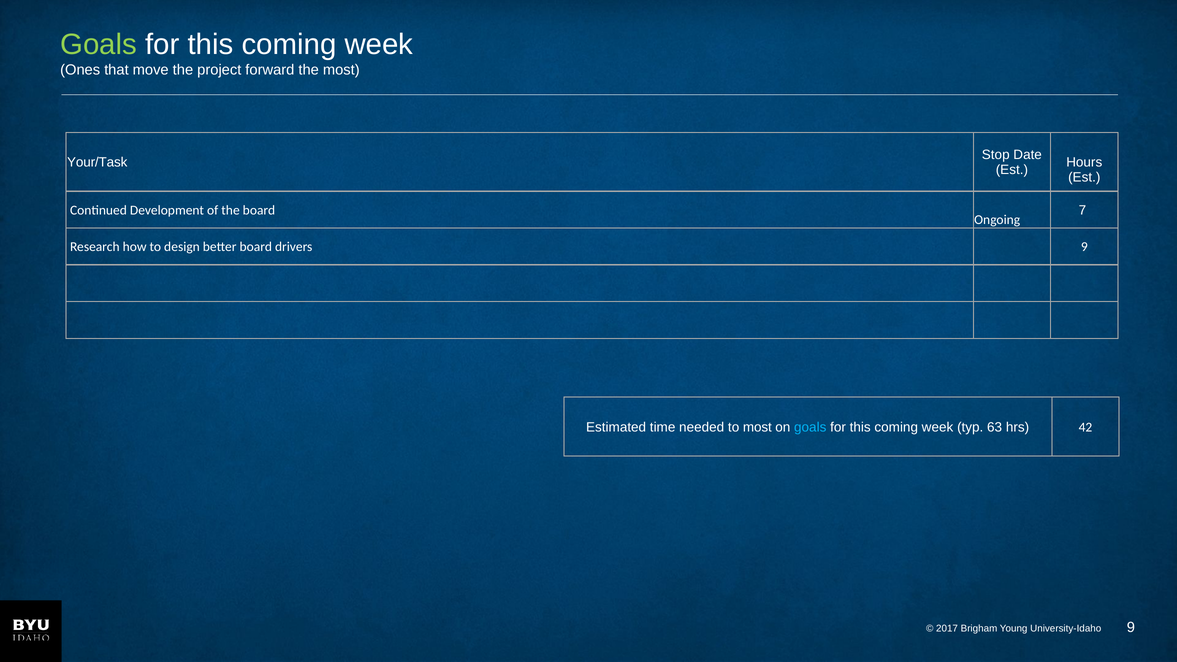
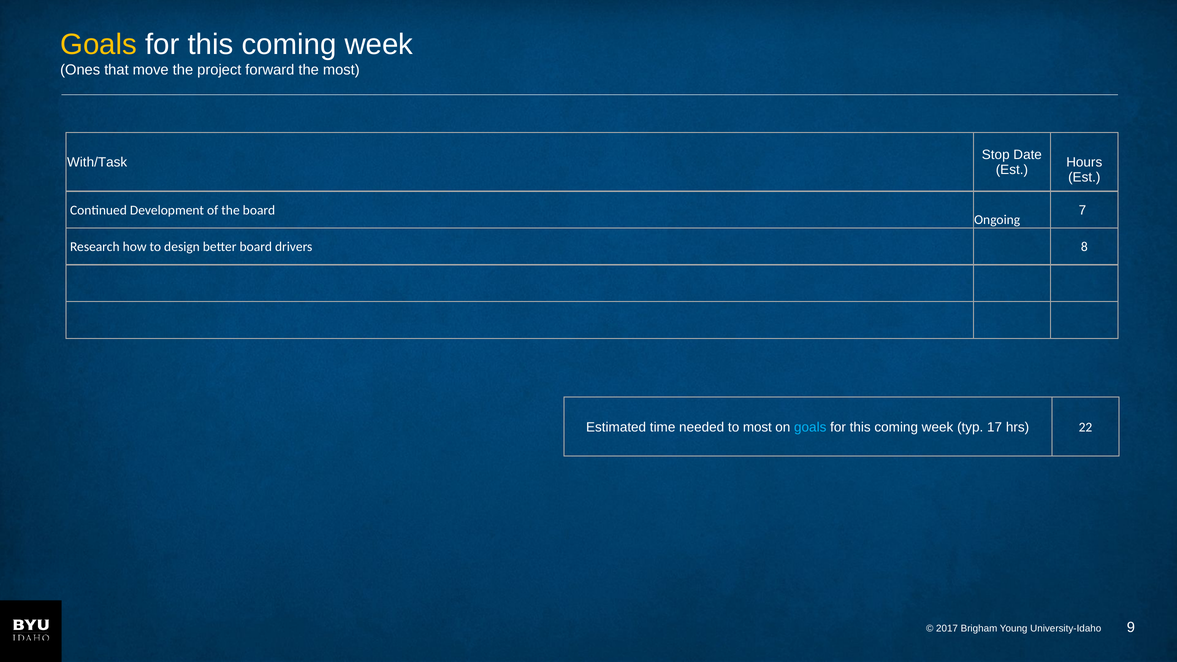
Goals at (99, 44) colour: light green -> yellow
Your/Task: Your/Task -> With/Task
drivers 9: 9 -> 8
63: 63 -> 17
42: 42 -> 22
